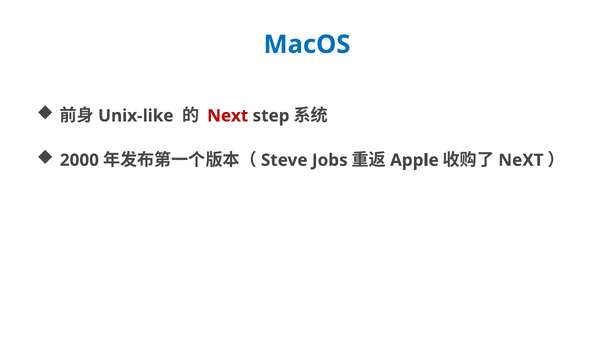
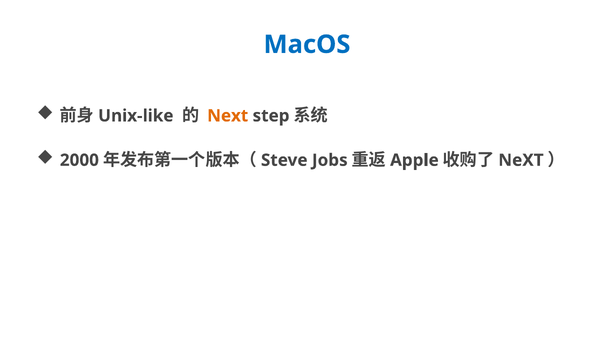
Next at (228, 116) colour: red -> orange
